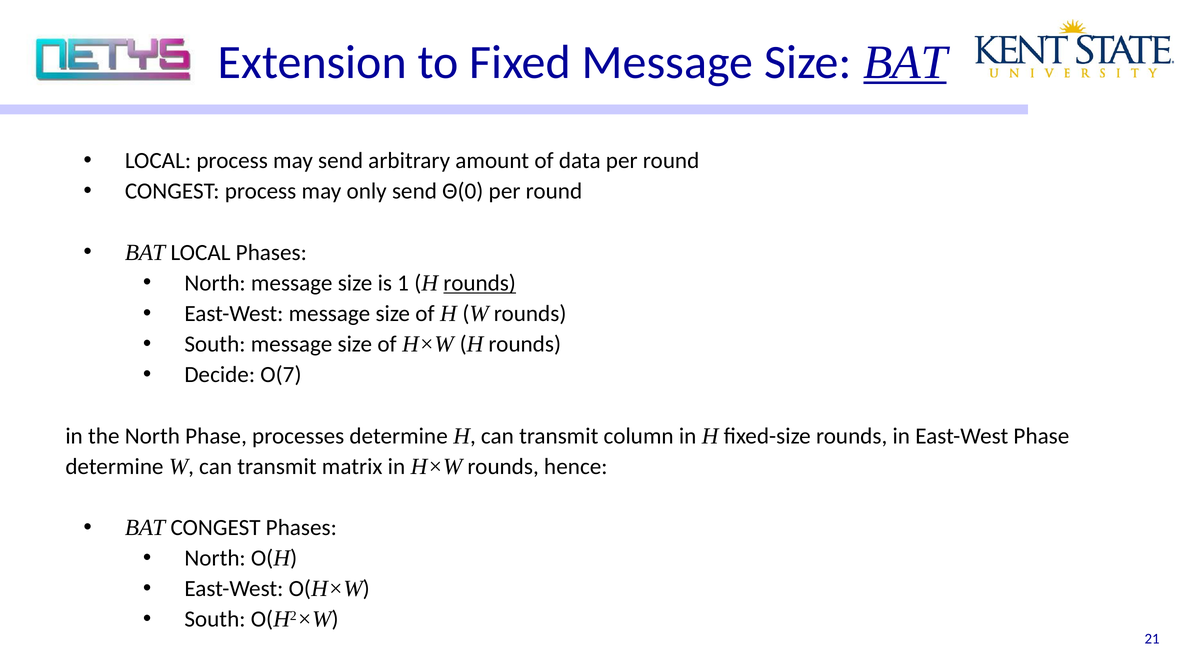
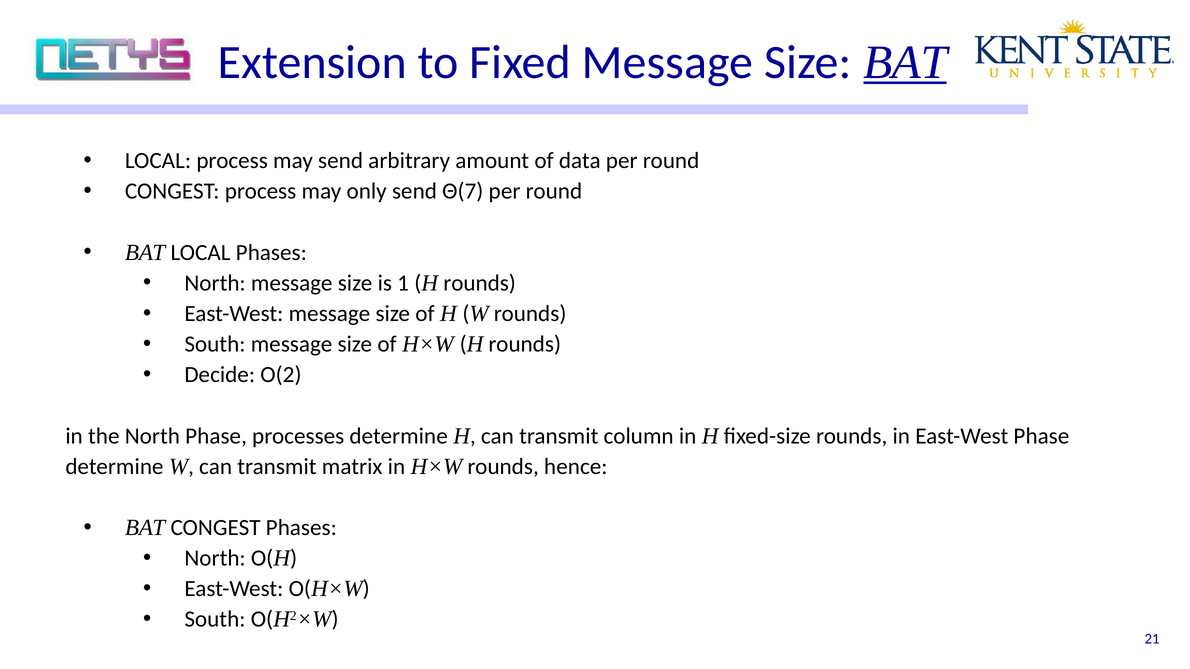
Θ(0: Θ(0 -> Θ(7
rounds at (480, 283) underline: present -> none
O(7: O(7 -> O(2
